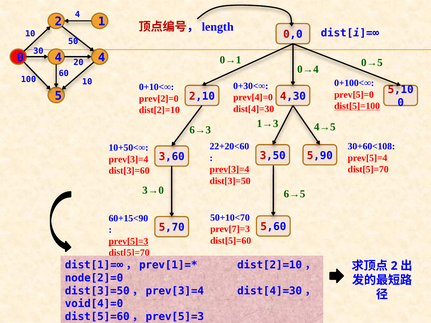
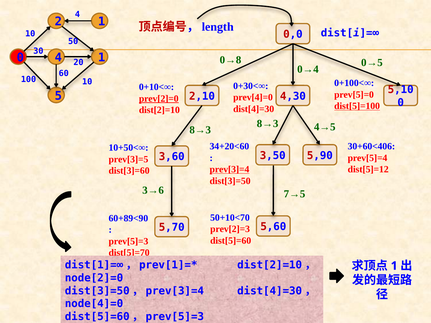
4 at (102, 58): 4 -> 1
0→1: 0→1 -> 0→8
prev[2]=0 underline: none -> present
1→3 at (268, 124): 1→3 -> 8→3
6→3 at (200, 130): 6→3 -> 8→3
22+20<60: 22+20<60 -> 34+20<60
30+60<108: 30+60<108 -> 30+60<406
prev[3]=4 at (128, 159): prev[3]=4 -> prev[3]=5
dist[5]=70 at (368, 170): dist[5]=70 -> dist[5]=12
3→0: 3→0 -> 3→6
6→5: 6→5 -> 7→5
60+15<90: 60+15<90 -> 60+89<90
prev[7]=3: prev[7]=3 -> prev[2]=3
prev[5]=3 underline: present -> none
2 at (394, 266): 2 -> 1
void[4]=0: void[4]=0 -> node[4]=0
